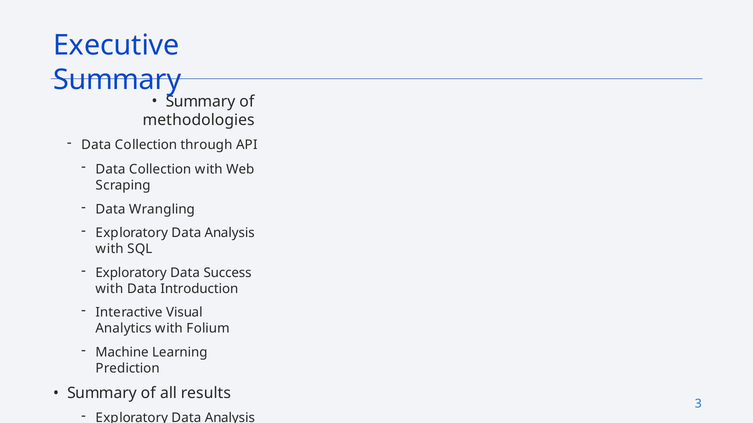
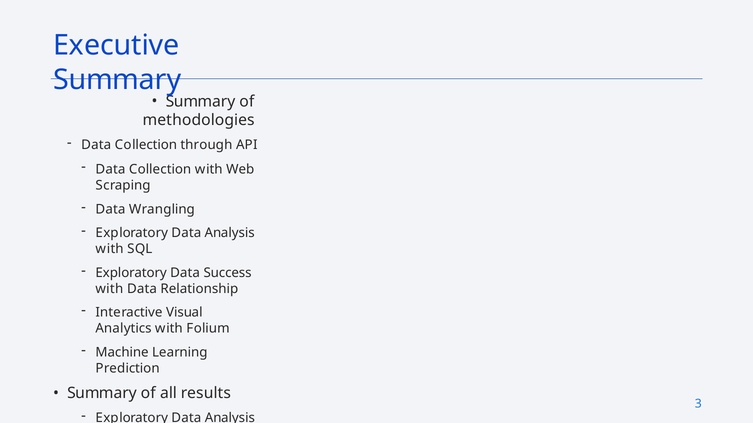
Introduction: Introduction -> Relationship
